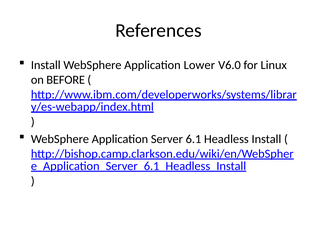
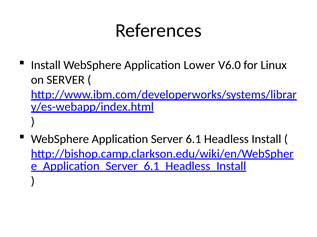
on BEFORE: BEFORE -> SERVER
